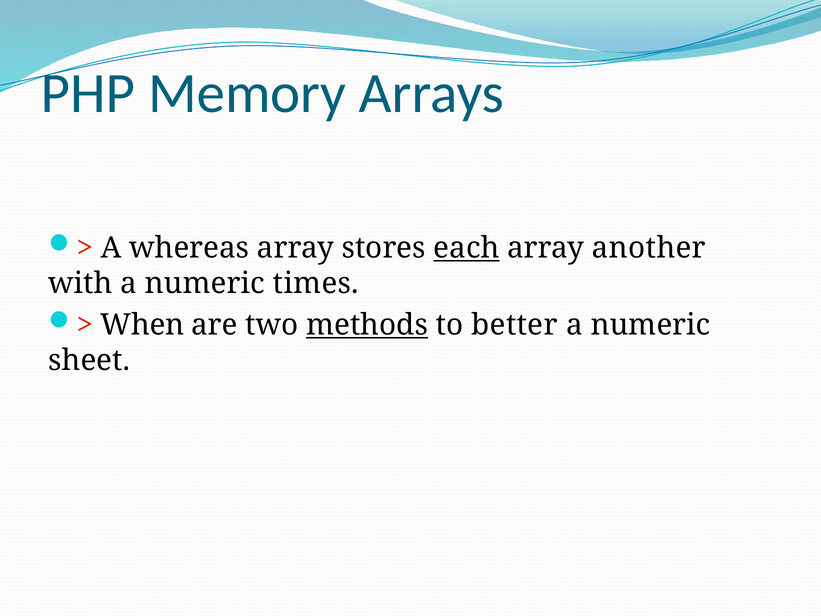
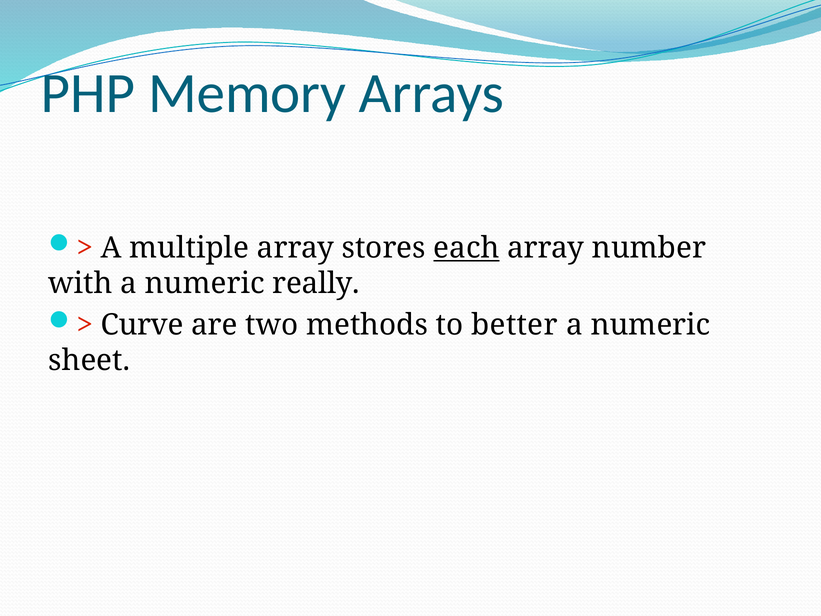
whereas: whereas -> multiple
another: another -> number
times: times -> really
When: When -> Curve
methods underline: present -> none
